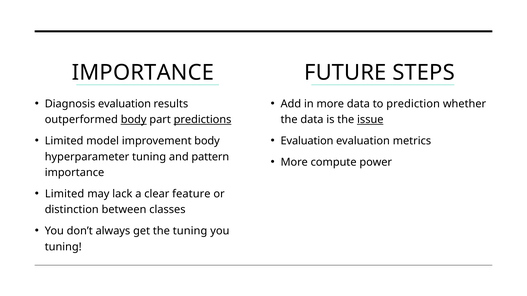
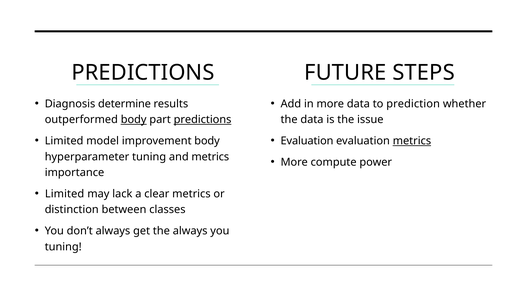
IMPORTANCE at (143, 73): IMPORTANCE -> PREDICTIONS
Diagnosis evaluation: evaluation -> determine
issue underline: present -> none
metrics at (412, 141) underline: none -> present
and pattern: pattern -> metrics
clear feature: feature -> metrics
the tuning: tuning -> always
